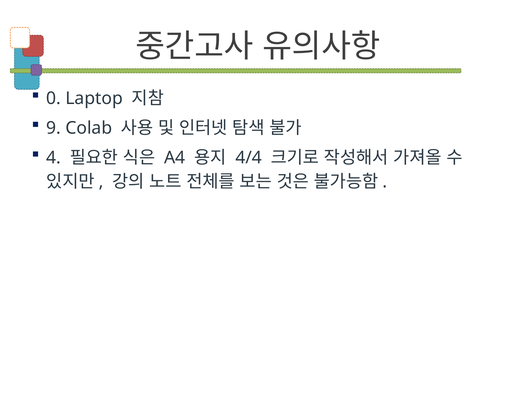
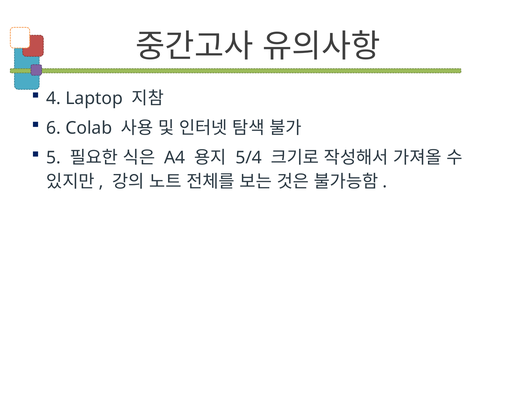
0: 0 -> 4
9: 9 -> 6
4: 4 -> 5
4/4: 4/4 -> 5/4
